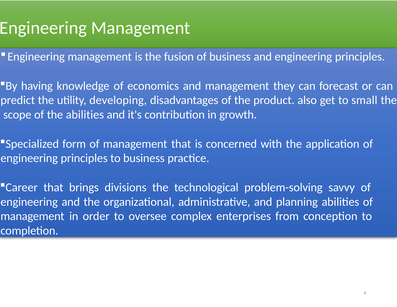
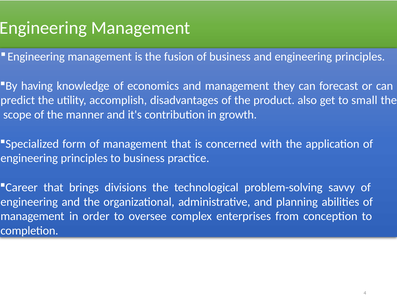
developing: developing -> accomplish
the abilities: abilities -> manner
